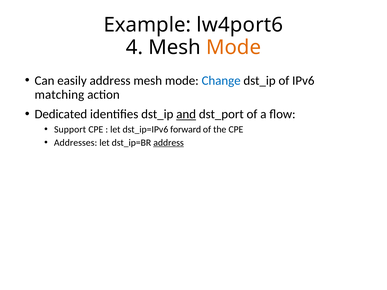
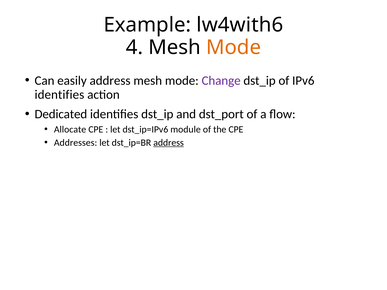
lw4port6: lw4port6 -> lw4with6
Change colour: blue -> purple
matching at (59, 95): matching -> identifies
and underline: present -> none
Support: Support -> Allocate
forward: forward -> module
